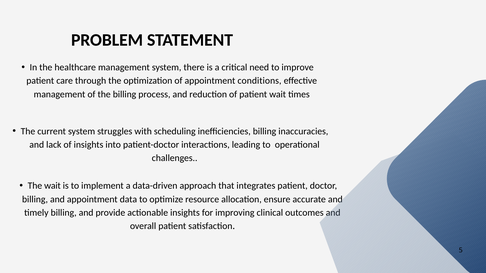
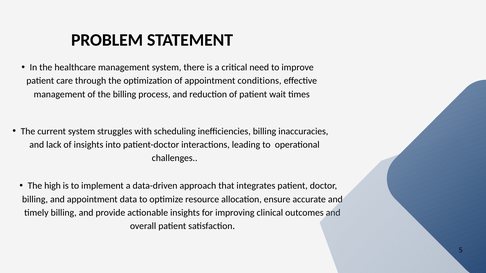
The wait: wait -> high
